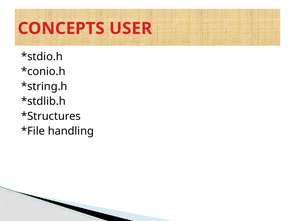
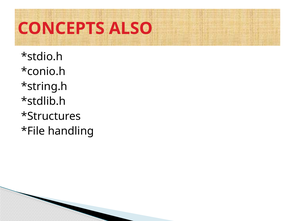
USER: USER -> ALSO
